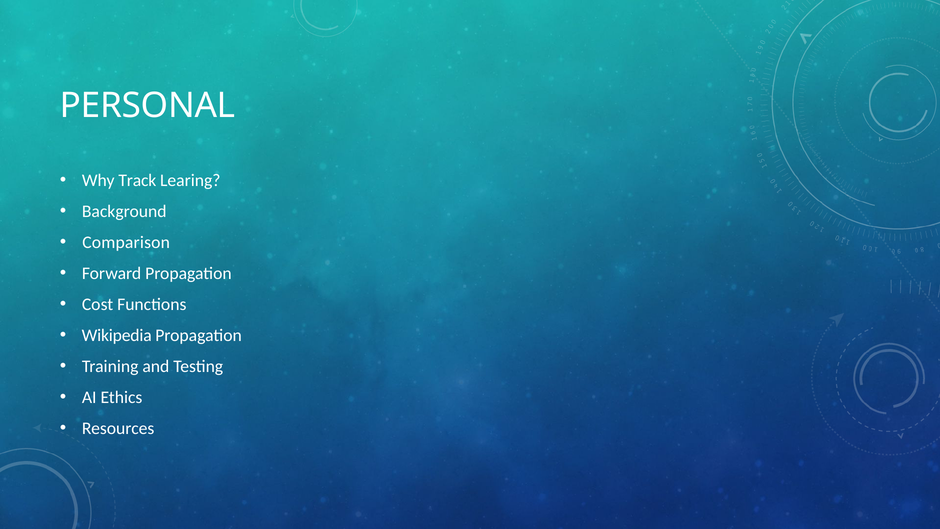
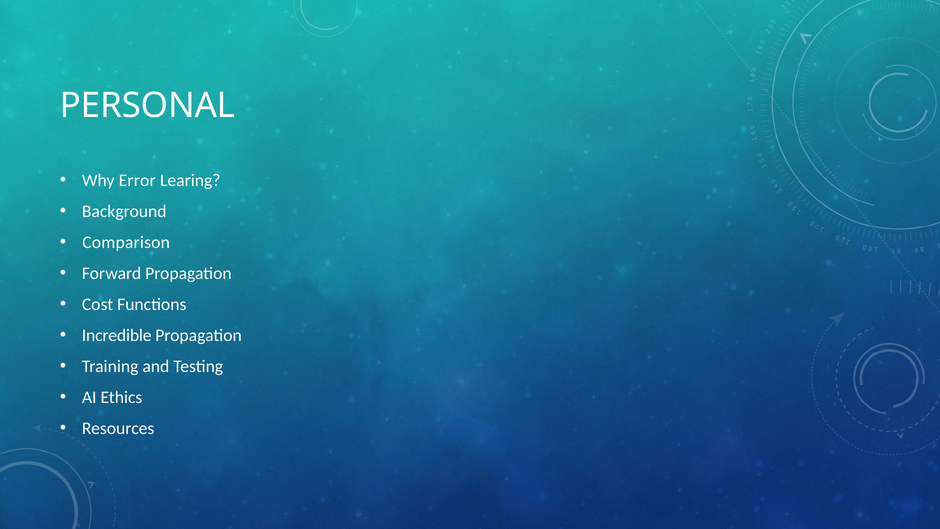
Track: Track -> Error
Wikipedia: Wikipedia -> Incredible
